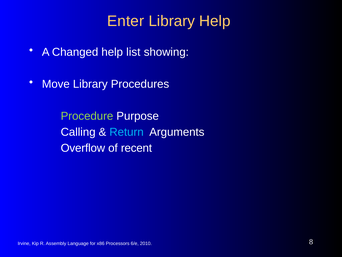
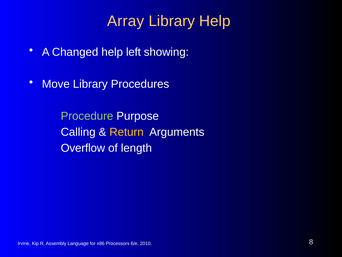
Enter: Enter -> Array
list: list -> left
Return colour: light blue -> yellow
recent: recent -> length
